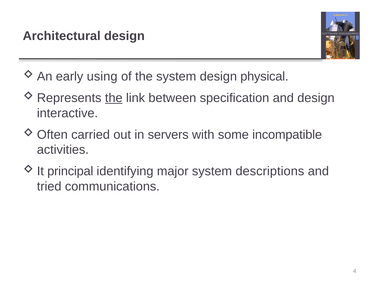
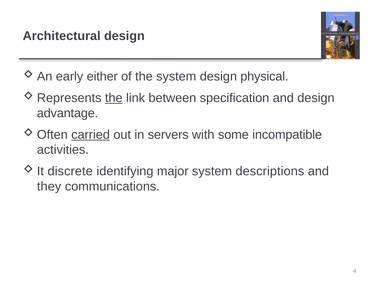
using: using -> either
interactive: interactive -> advantage
carried underline: none -> present
principal: principal -> discrete
tried: tried -> they
